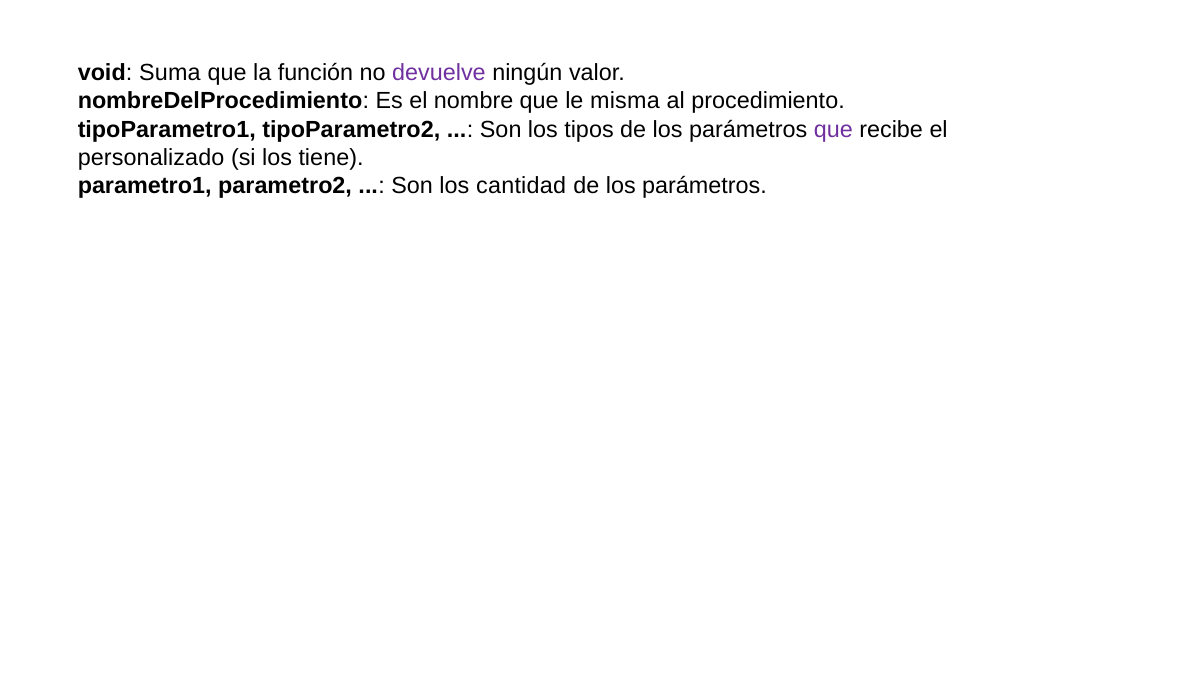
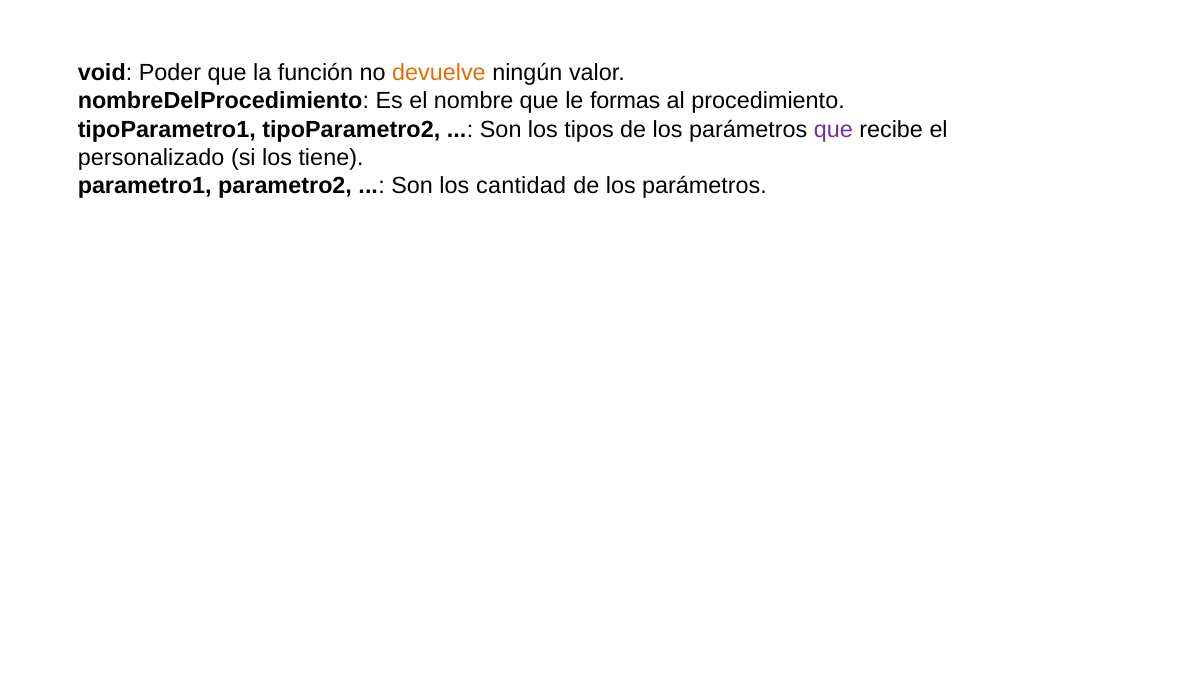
Suma: Suma -> Poder
devuelve colour: purple -> orange
misma: misma -> formas
